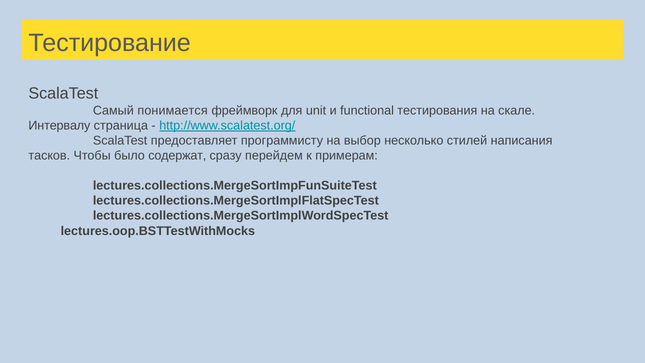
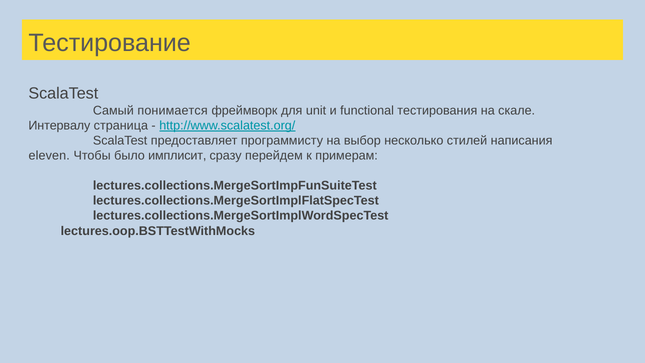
тасков: тасков -> eleven
содержат: содержат -> имплисит
